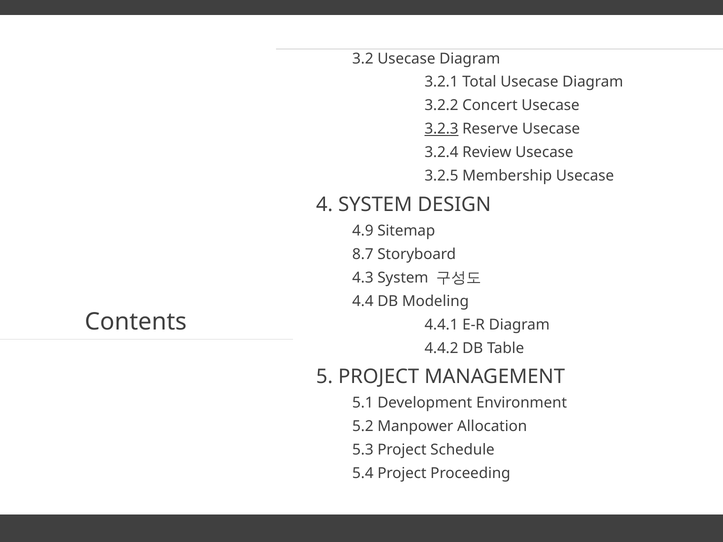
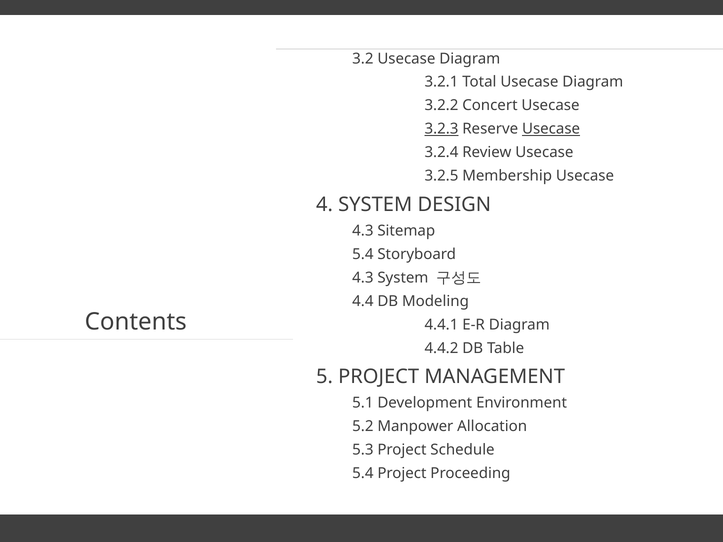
Usecase at (551, 129) underline: none -> present
4.9 at (363, 231): 4.9 -> 4.3
8.7 at (363, 254): 8.7 -> 5.4
